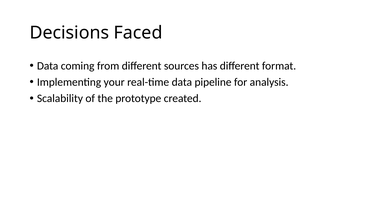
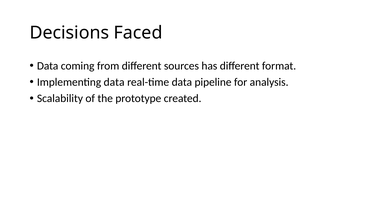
Implementing your: your -> data
